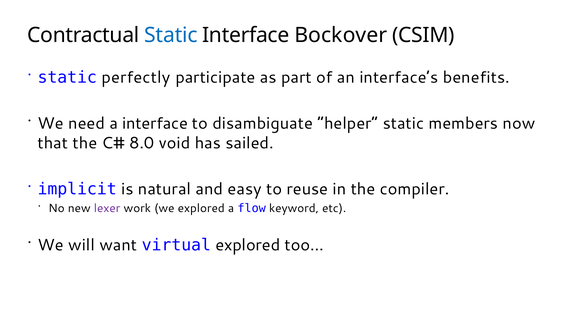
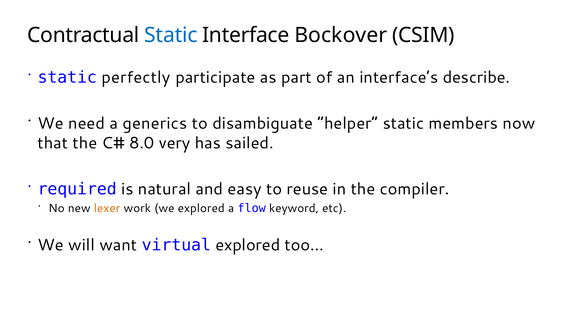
benefits: benefits -> describe
a interface: interface -> generics
void: void -> very
implicit: implicit -> required
lexer colour: purple -> orange
